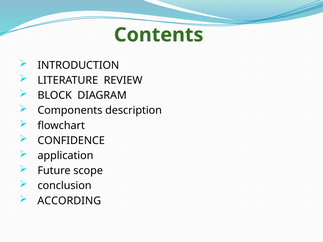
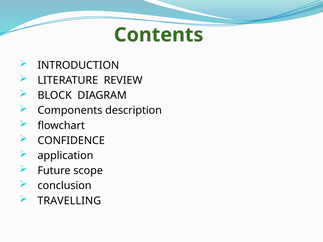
ACCORDING: ACCORDING -> TRAVELLING
